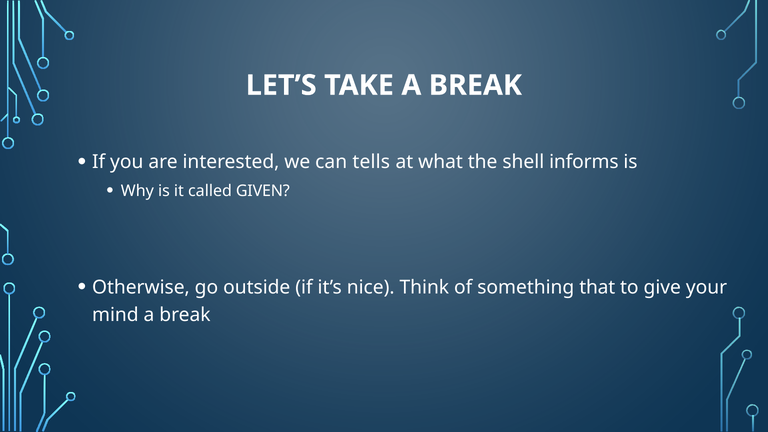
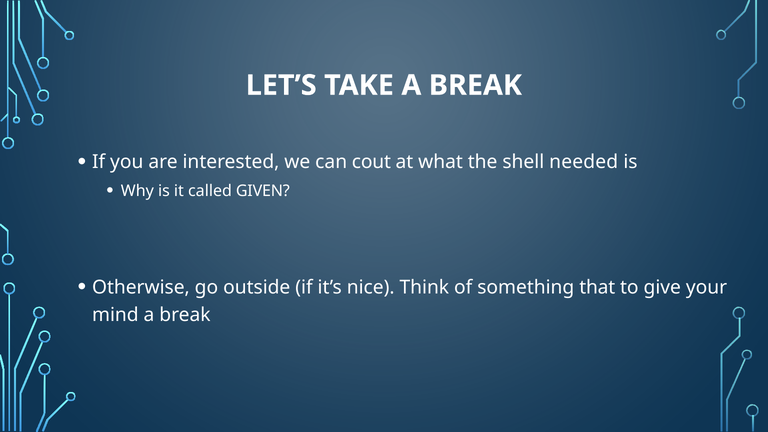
tells: tells -> cout
informs: informs -> needed
